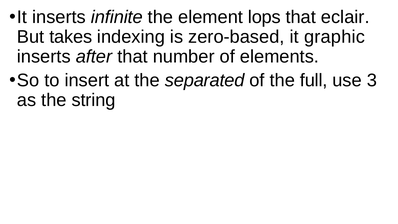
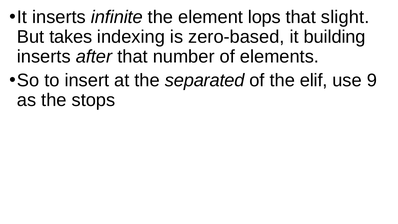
eclair: eclair -> slight
graphic: graphic -> building
full: full -> elif
3: 3 -> 9
string: string -> stops
